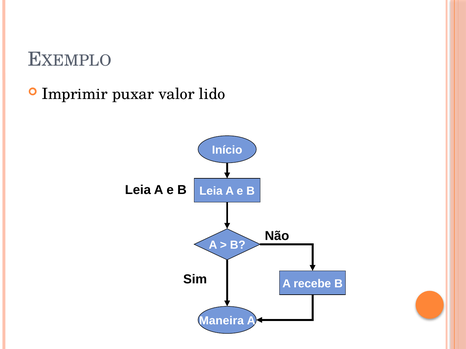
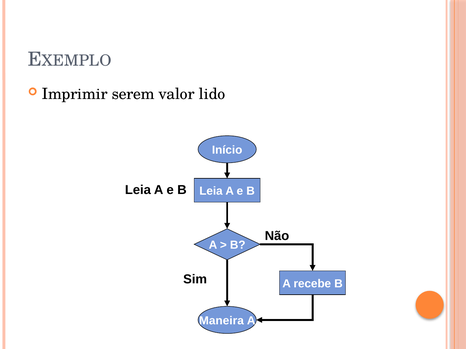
puxar: puxar -> serem
